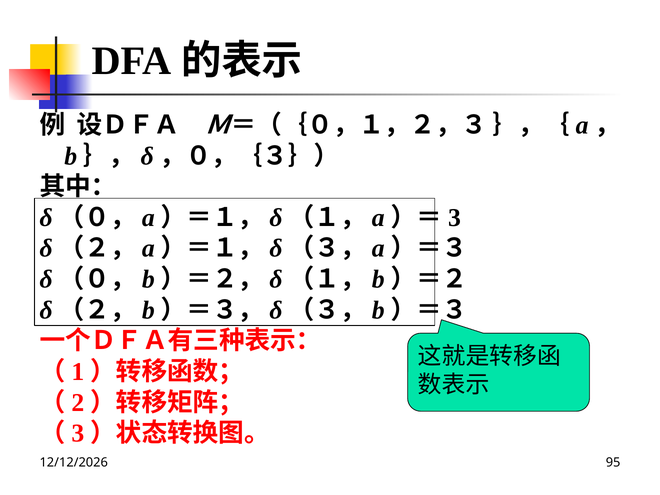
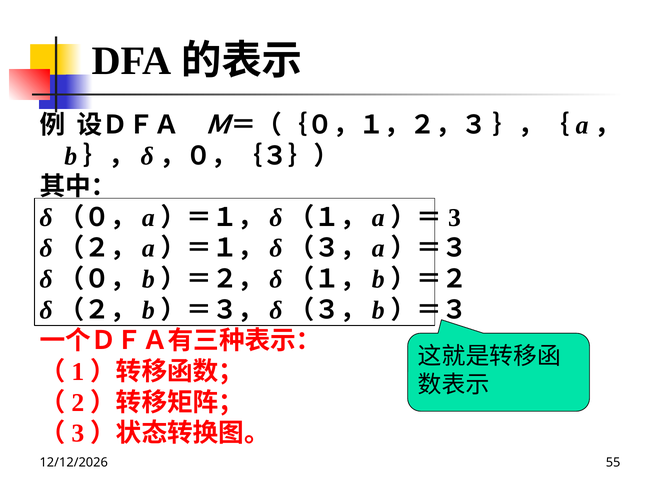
95: 95 -> 55
